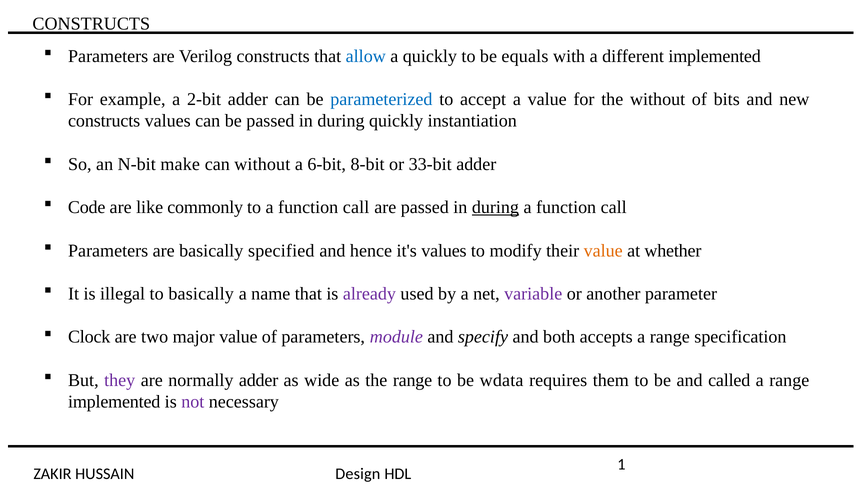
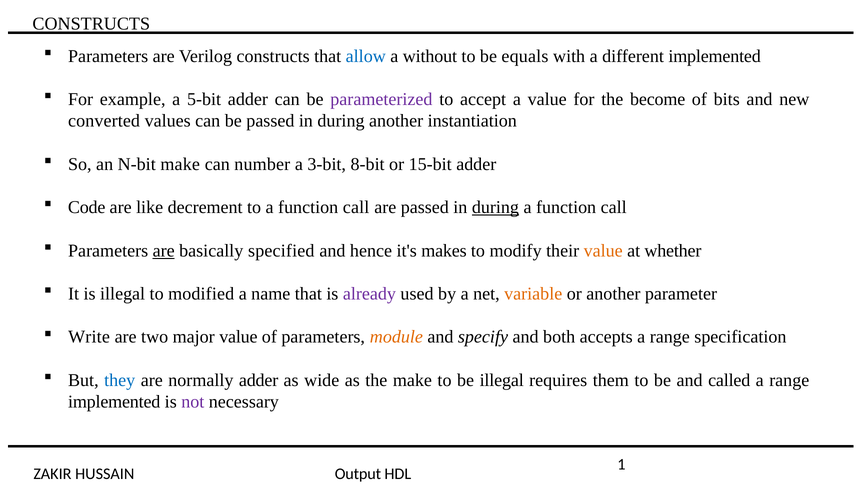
a quickly: quickly -> without
2-bit: 2-bit -> 5-bit
parameterized colour: blue -> purple
the without: without -> become
constructs at (104, 121): constructs -> converted
during quickly: quickly -> another
can without: without -> number
6-bit: 6-bit -> 3-bit
33-bit: 33-bit -> 15-bit
commonly: commonly -> decrement
are at (164, 251) underline: none -> present
it's values: values -> makes
to basically: basically -> modified
variable colour: purple -> orange
Clock: Clock -> Write
module colour: purple -> orange
they colour: purple -> blue
the range: range -> make
be wdata: wdata -> illegal
Design: Design -> Output
